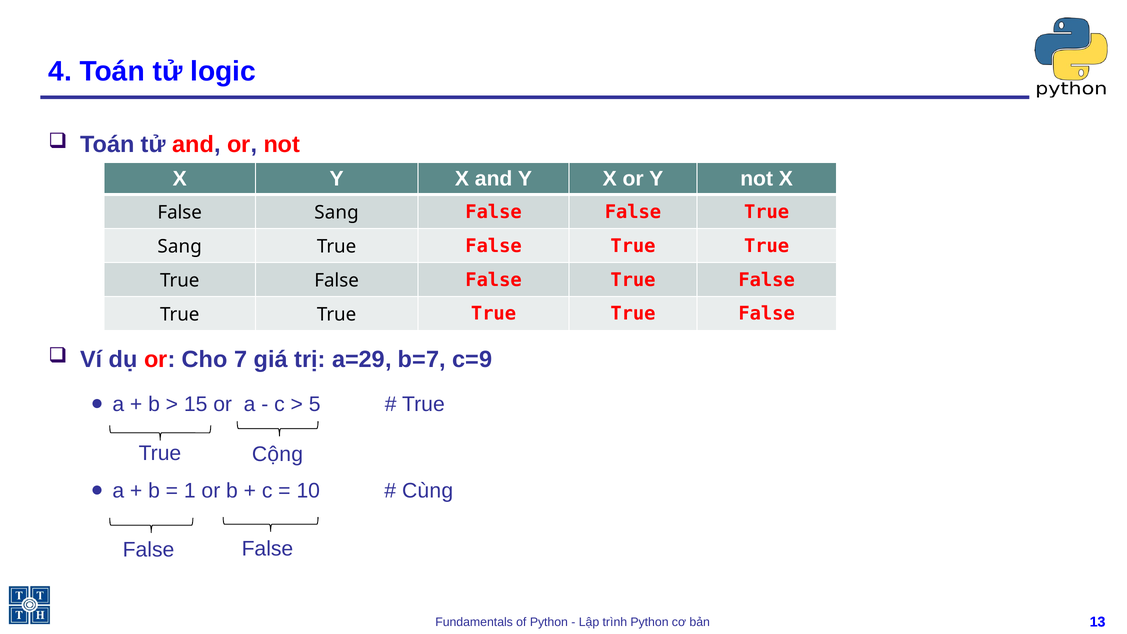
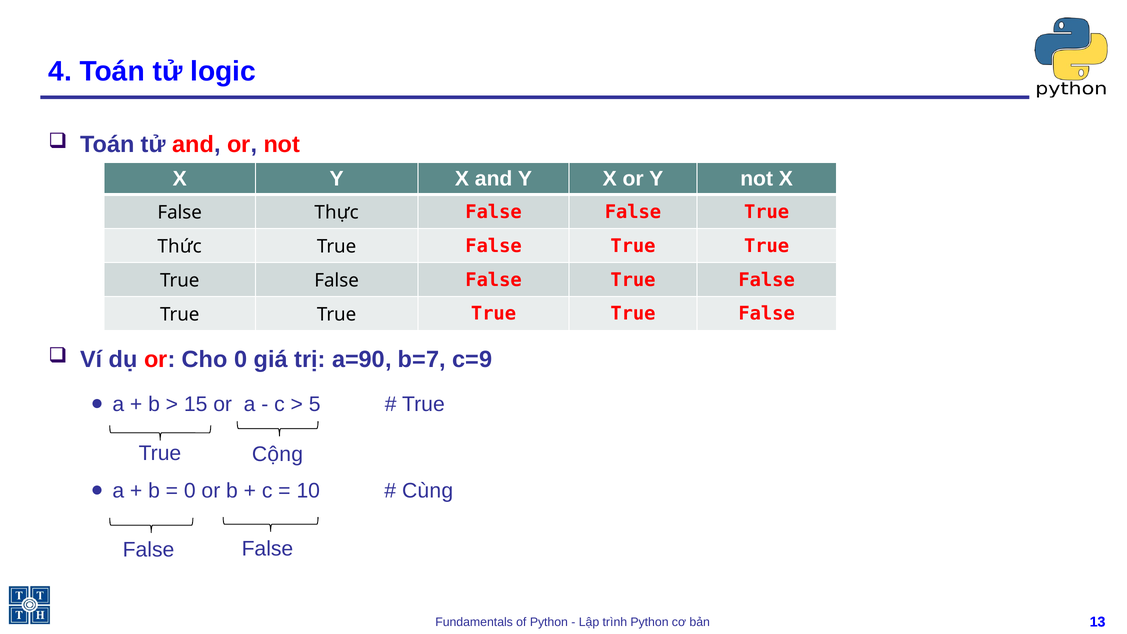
False Sang: Sang -> Thực
Sang at (180, 247): Sang -> Thức
Cho 7: 7 -> 0
a=29: a=29 -> a=90
1 at (190, 491): 1 -> 0
